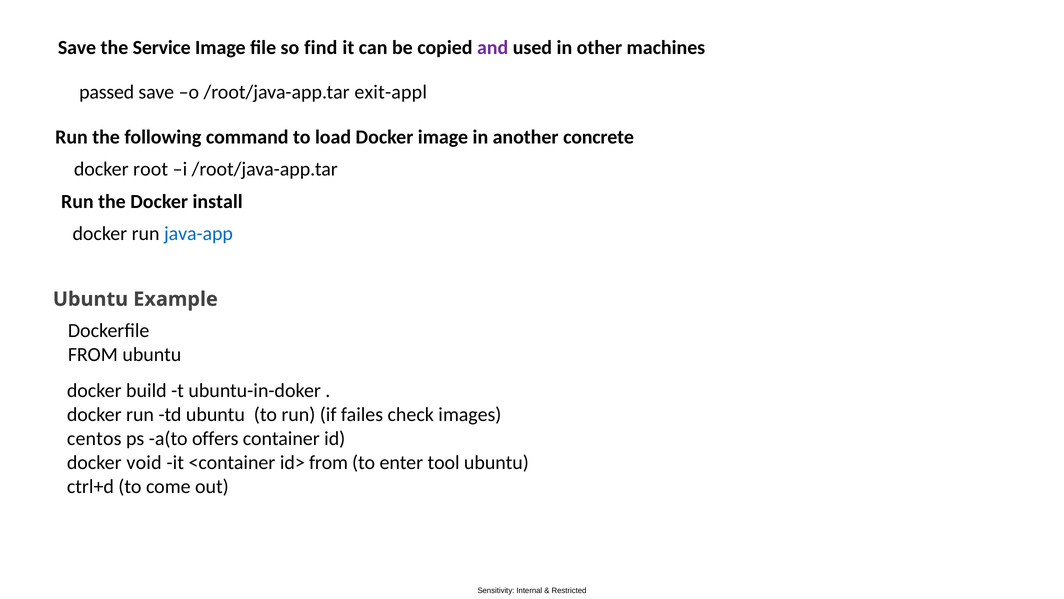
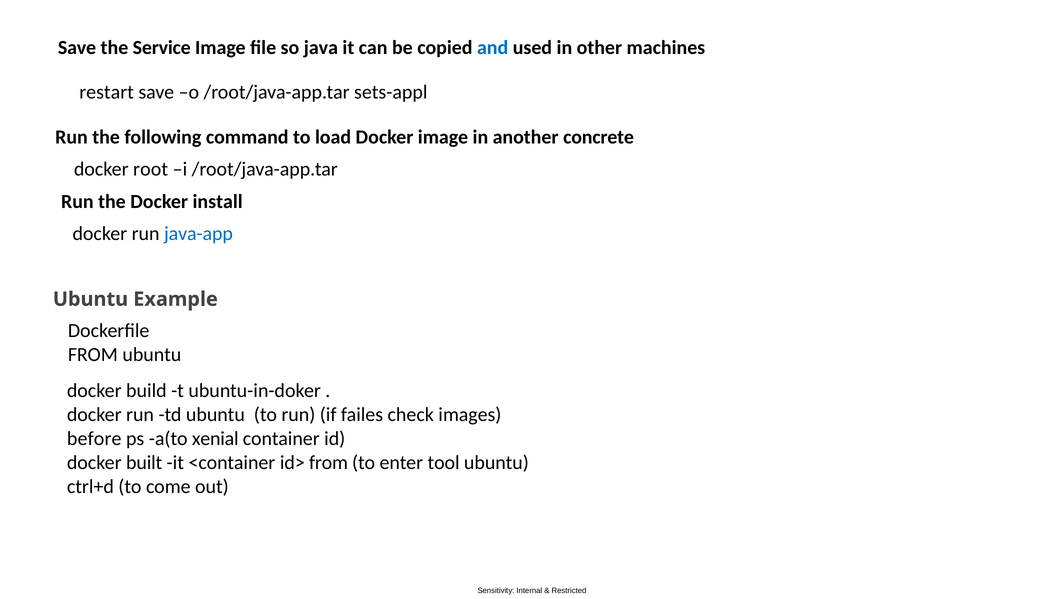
find: find -> java
and colour: purple -> blue
passed: passed -> restart
exit-appl: exit-appl -> sets-appl
centos: centos -> before
offers: offers -> xenial
void: void -> built
